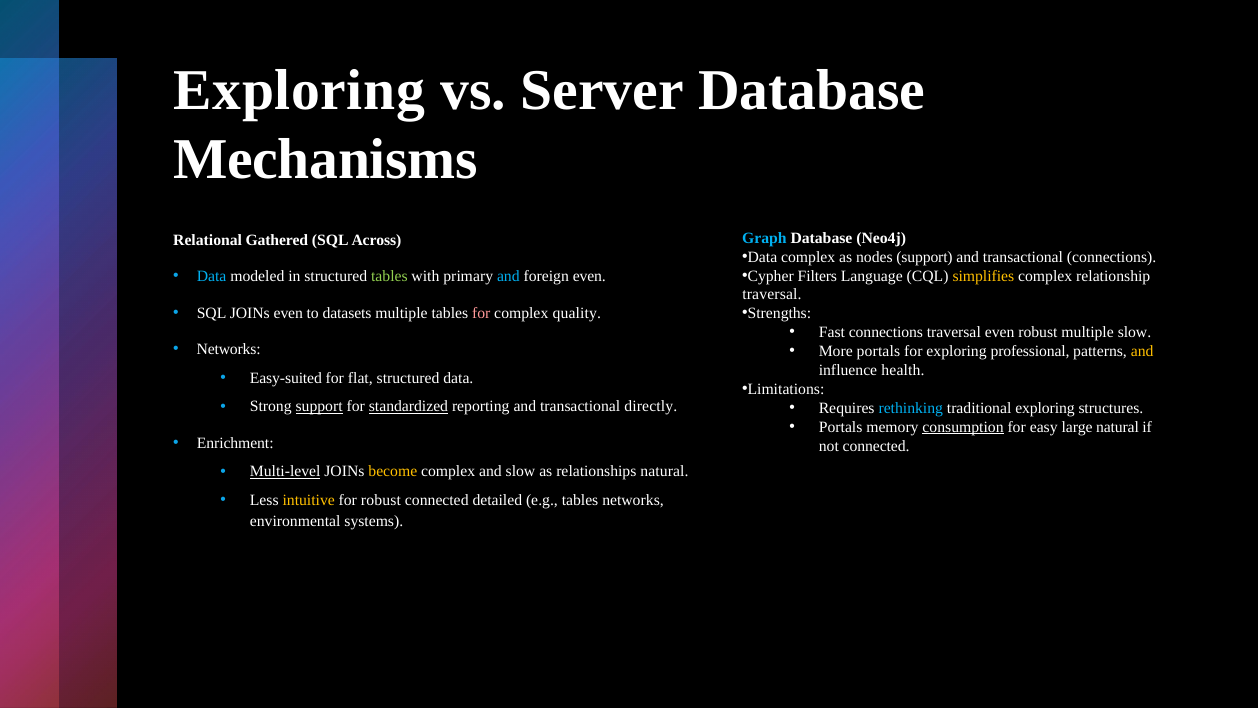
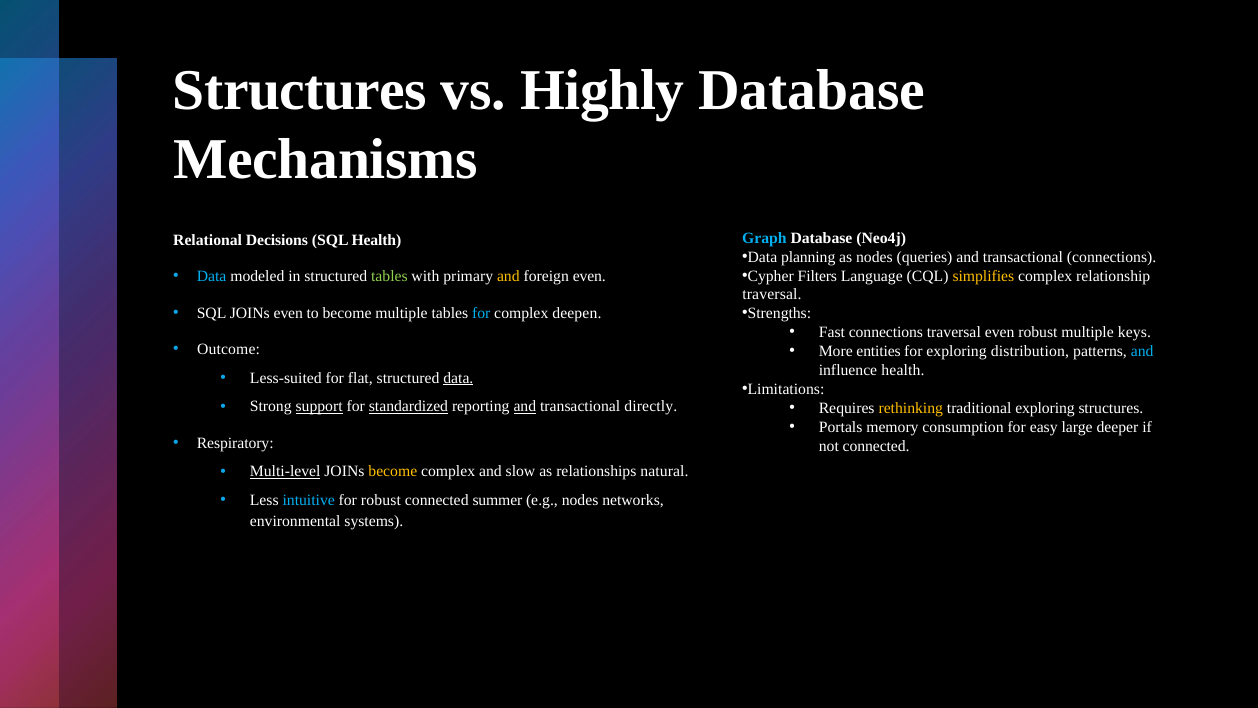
Exploring at (299, 90): Exploring -> Structures
Server: Server -> Highly
Gathered: Gathered -> Decisions
SQL Across: Across -> Health
Data complex: complex -> planning
nodes support: support -> queries
and at (508, 276) colour: light blue -> yellow
to datasets: datasets -> become
for at (481, 313) colour: pink -> light blue
quality: quality -> deepen
multiple slow: slow -> keys
Networks at (229, 349): Networks -> Outcome
More portals: portals -> entities
professional: professional -> distribution
and at (1142, 351) colour: yellow -> light blue
Easy-suited: Easy-suited -> Less-suited
data at (458, 378) underline: none -> present
and at (525, 406) underline: none -> present
rethinking colour: light blue -> yellow
consumption underline: present -> none
large natural: natural -> deeper
Enrichment: Enrichment -> Respiratory
intuitive colour: yellow -> light blue
detailed: detailed -> summer
e.g tables: tables -> nodes
